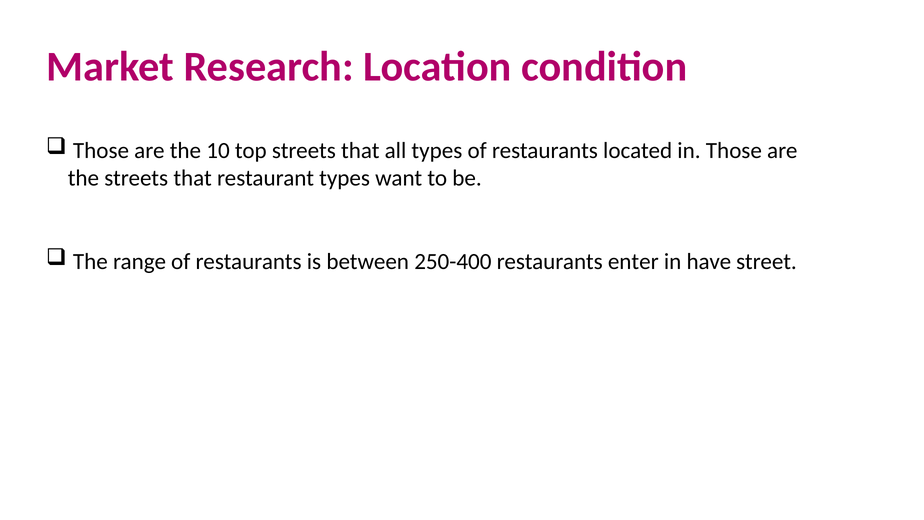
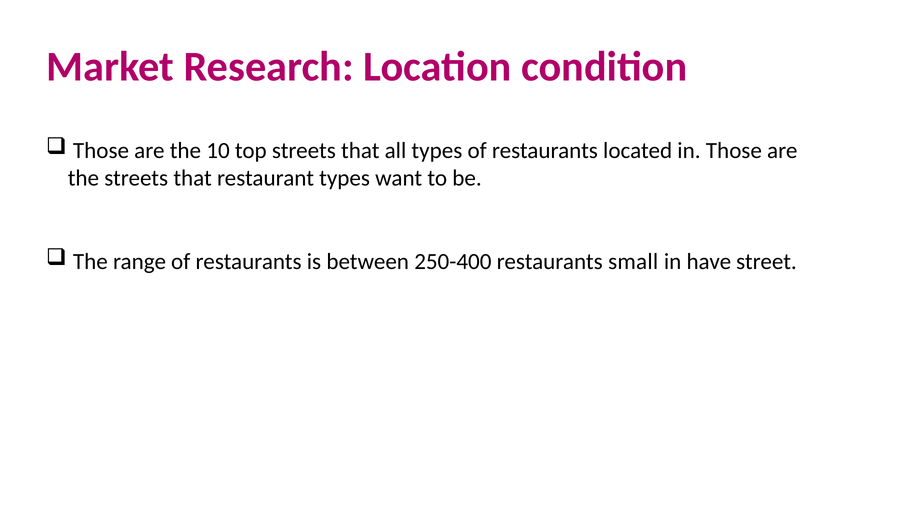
enter: enter -> small
